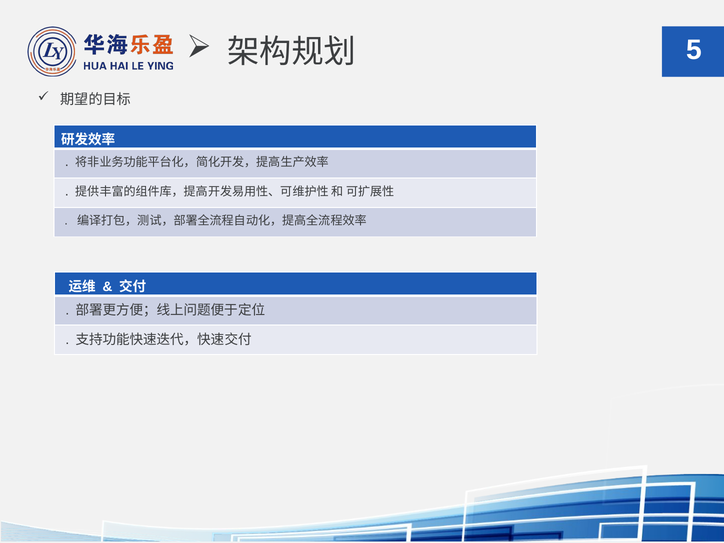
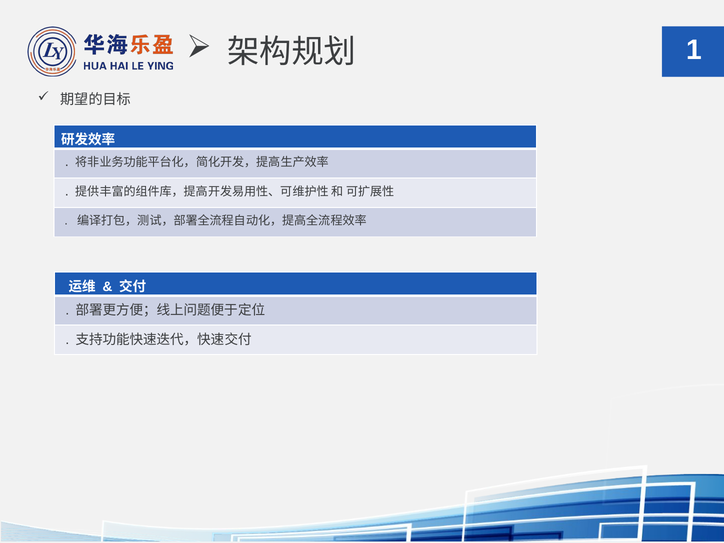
5: 5 -> 1
